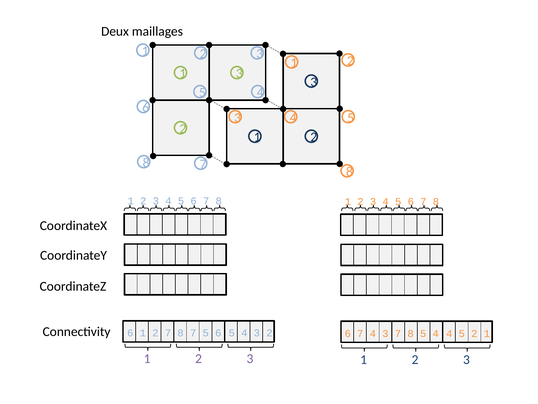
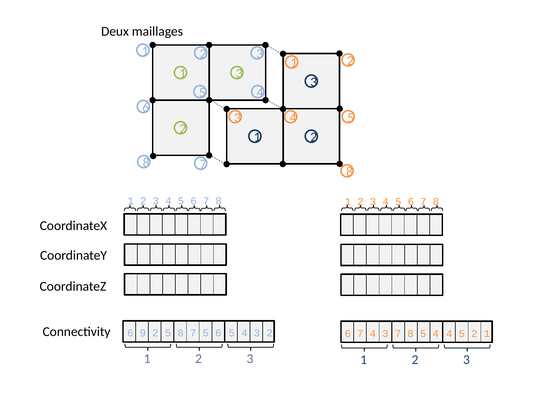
6 1: 1 -> 9
7 at (168, 333): 7 -> 5
